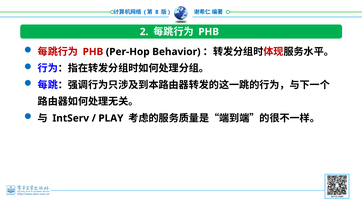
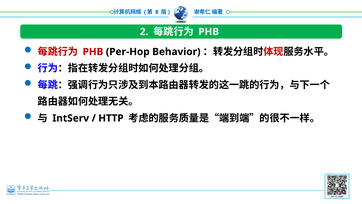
PLAY: PLAY -> HTTP
